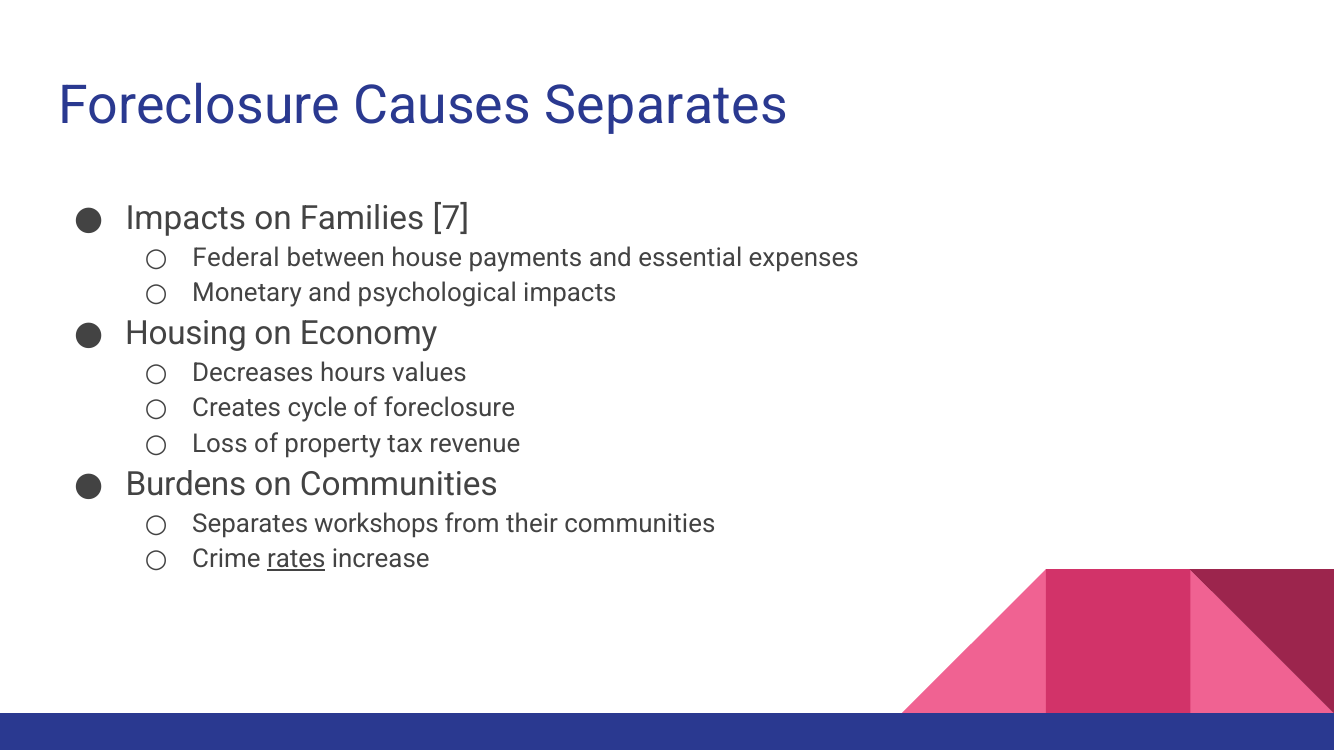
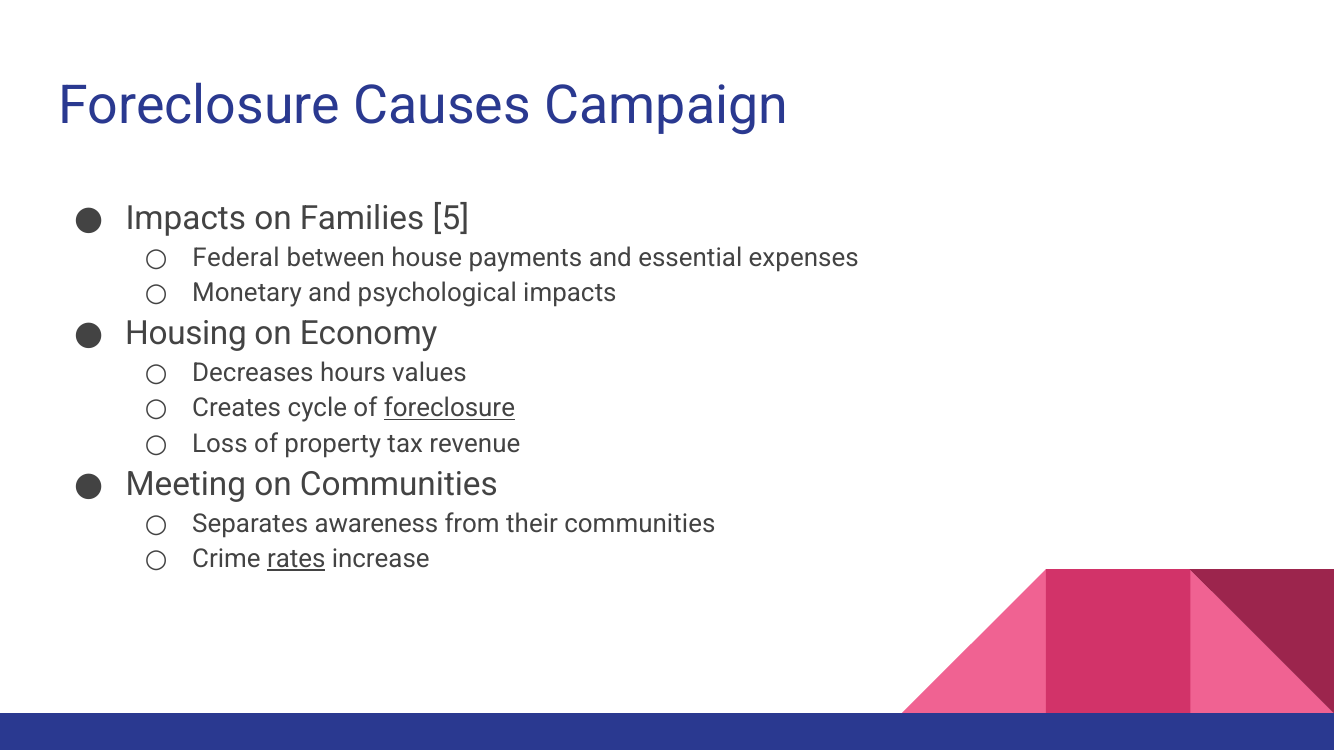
Causes Separates: Separates -> Campaign
7: 7 -> 5
foreclosure at (449, 409) underline: none -> present
Burdens: Burdens -> Meeting
workshops: workshops -> awareness
